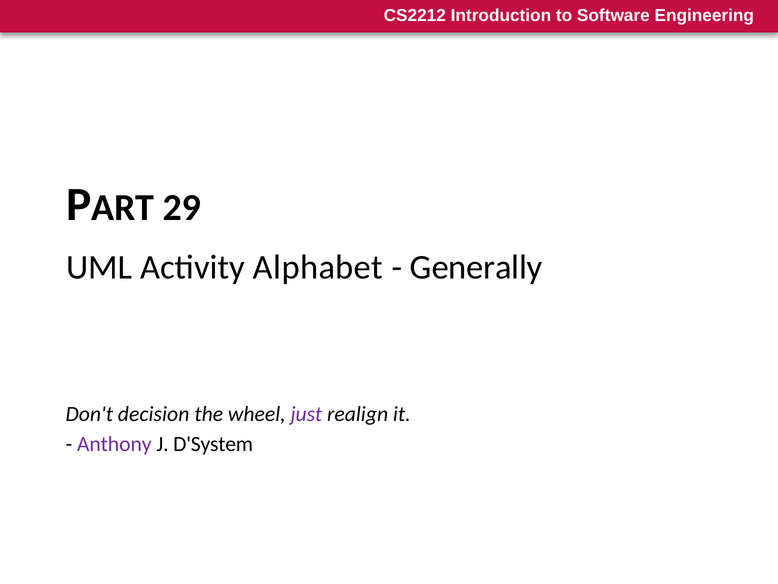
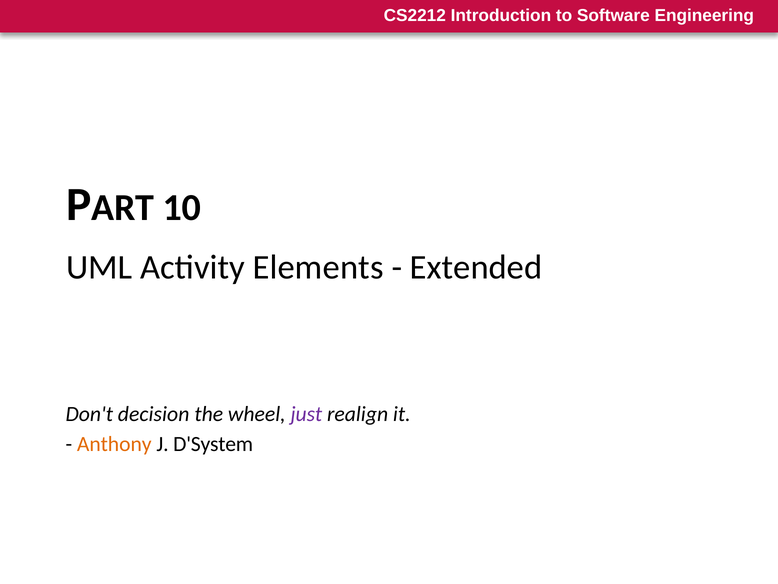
29: 29 -> 10
Alphabet: Alphabet -> Elements
Generally: Generally -> Extended
Anthony colour: purple -> orange
